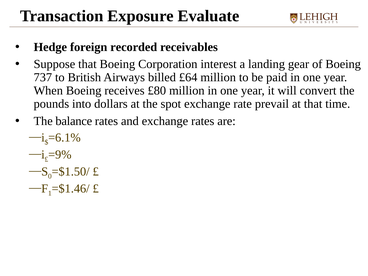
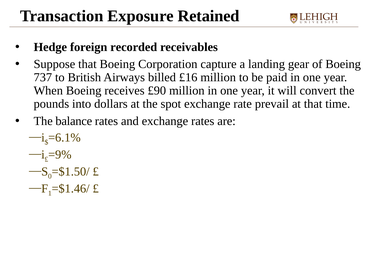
Evaluate: Evaluate -> Retained
interest: interest -> capture
£64: £64 -> £16
£80: £80 -> £90
